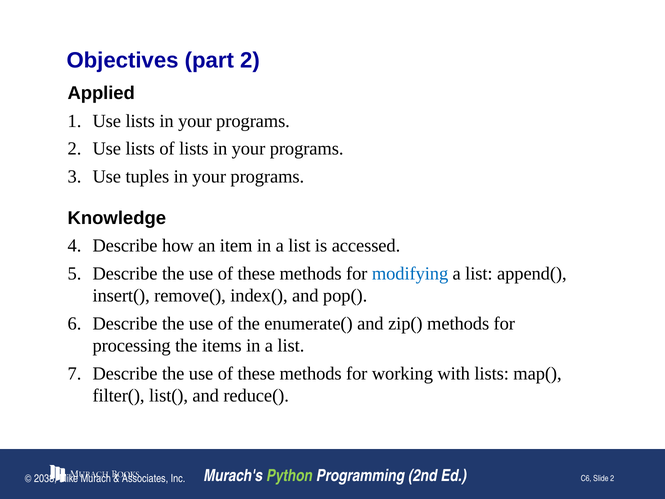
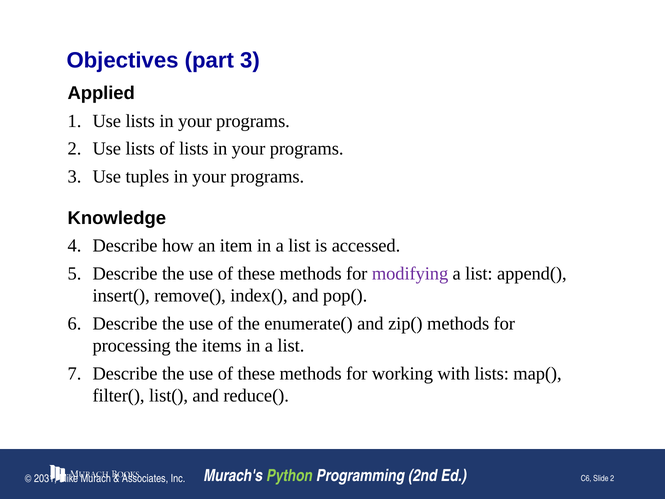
part 2: 2 -> 3
modifying colour: blue -> purple
2038: 2038 -> 2031
